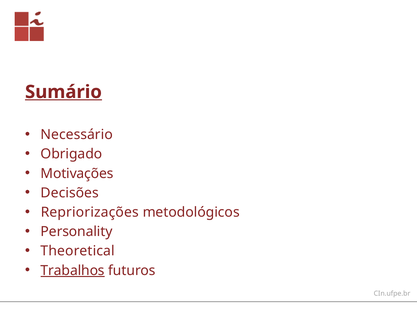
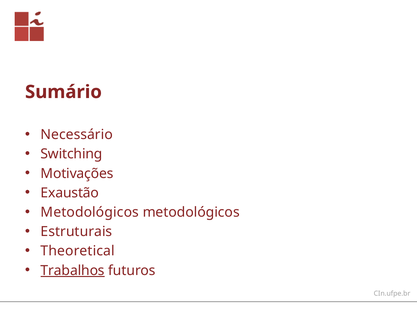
Sumário underline: present -> none
Obrigado: Obrigado -> Switching
Decisões: Decisões -> Exaustão
Repriorizações at (90, 213): Repriorizações -> Metodológicos
Personality: Personality -> Estruturais
